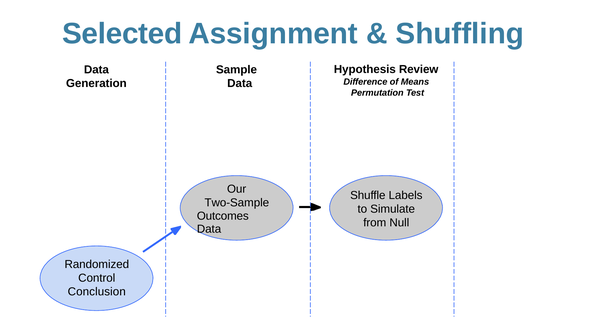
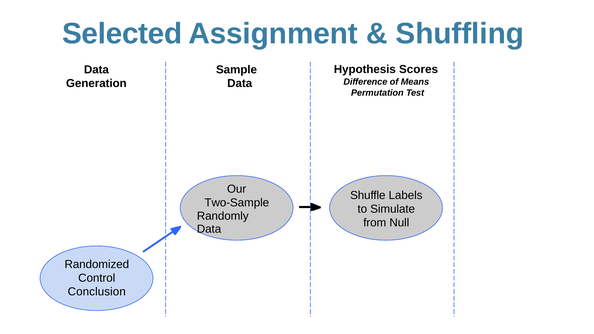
Review: Review -> Scores
Outcomes: Outcomes -> Randomly
